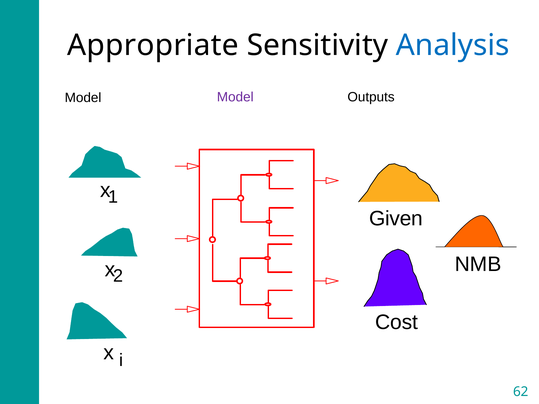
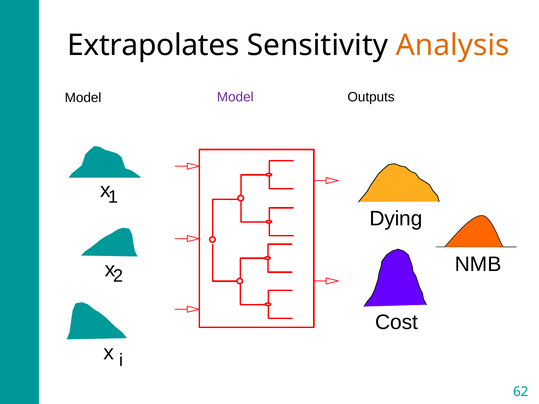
Appropriate: Appropriate -> Extrapolates
Analysis colour: blue -> orange
Given: Given -> Dying
